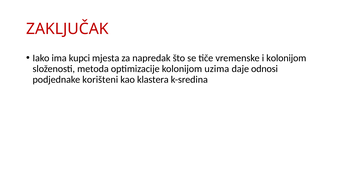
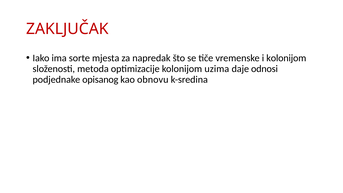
kupci: kupci -> sorte
korišteni: korišteni -> opisanog
klastera: klastera -> obnovu
